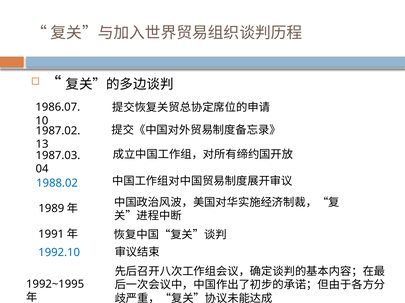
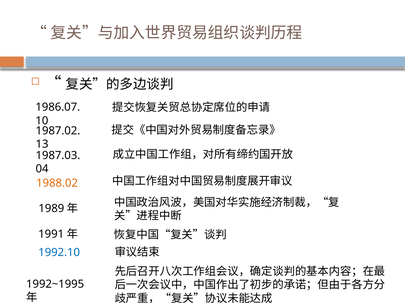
1988.02 colour: blue -> orange
